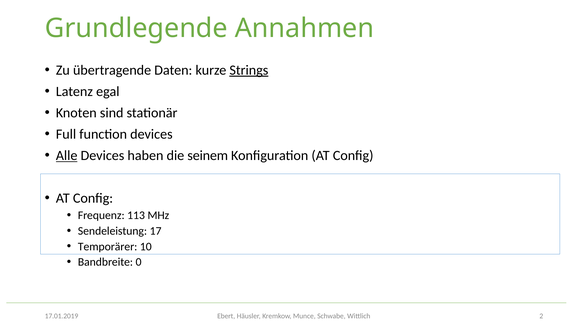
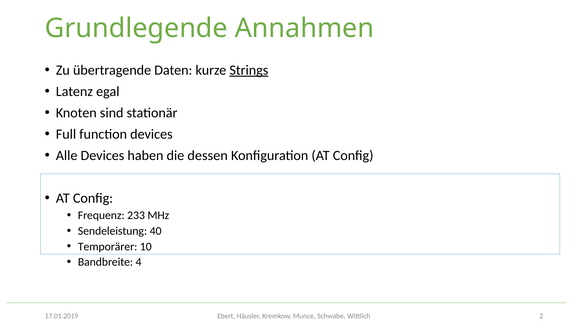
Alle underline: present -> none
seinem: seinem -> dessen
113: 113 -> 233
17: 17 -> 40
0: 0 -> 4
